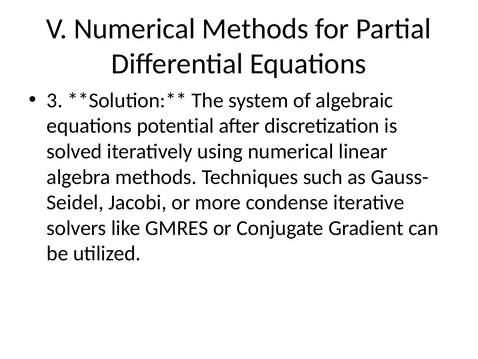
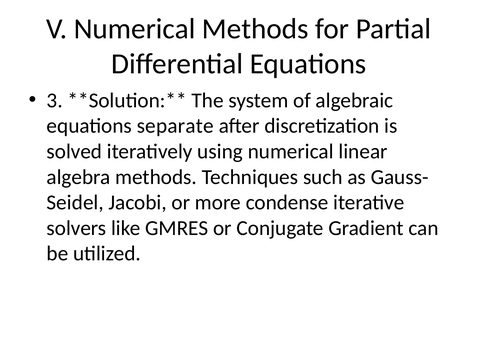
potential: potential -> separate
